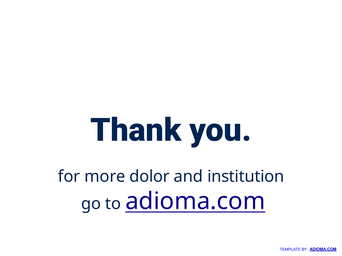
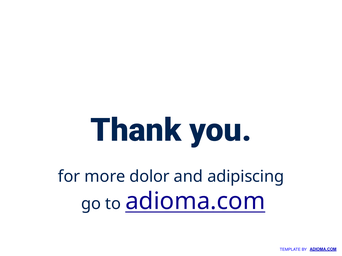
institution: institution -> adipiscing
